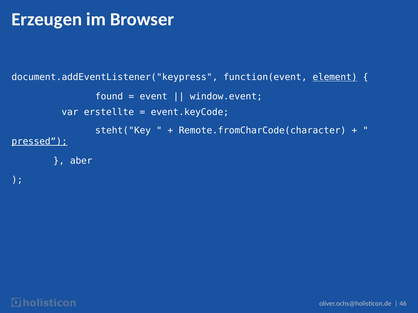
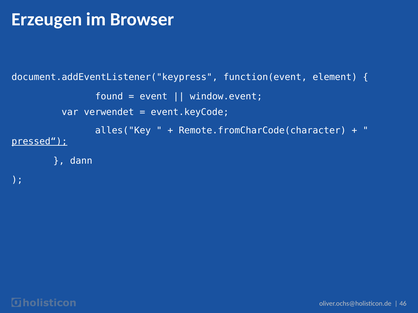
element underline: present -> none
erstellte: erstellte -> verwendet
steht("Key: steht("Key -> alles("Key
aber: aber -> dann
